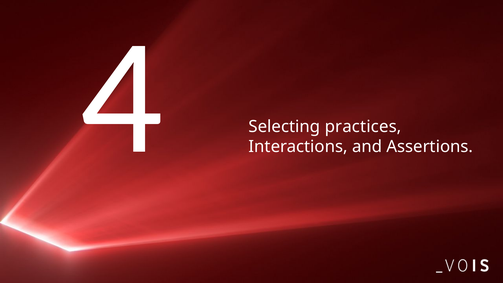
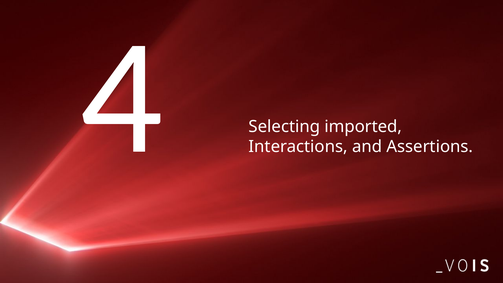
practices: practices -> imported
